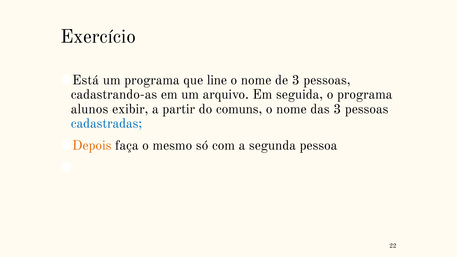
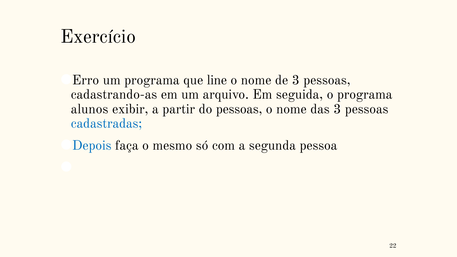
Está: Está -> Erro
do comuns: comuns -> pessoas
Depois colour: orange -> blue
